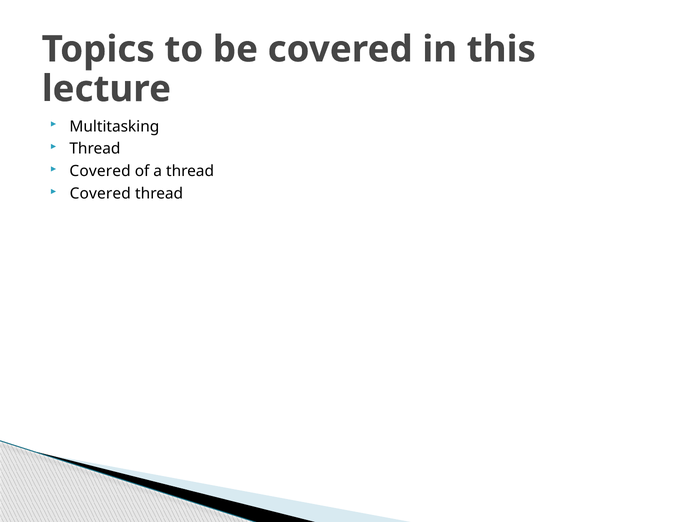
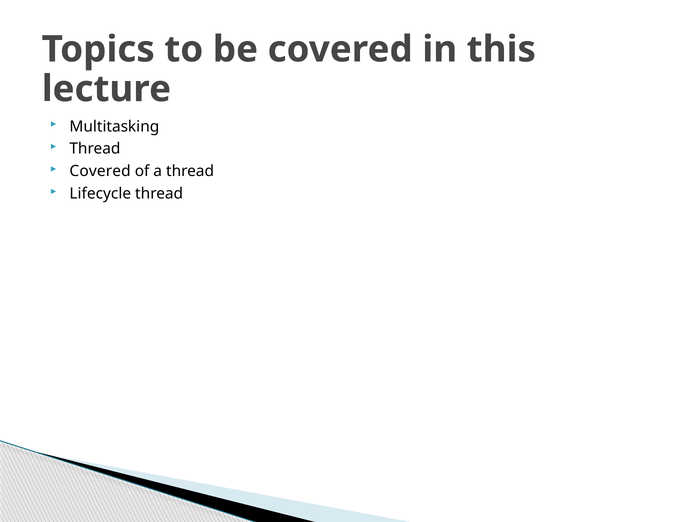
Covered at (100, 194): Covered -> Lifecycle
